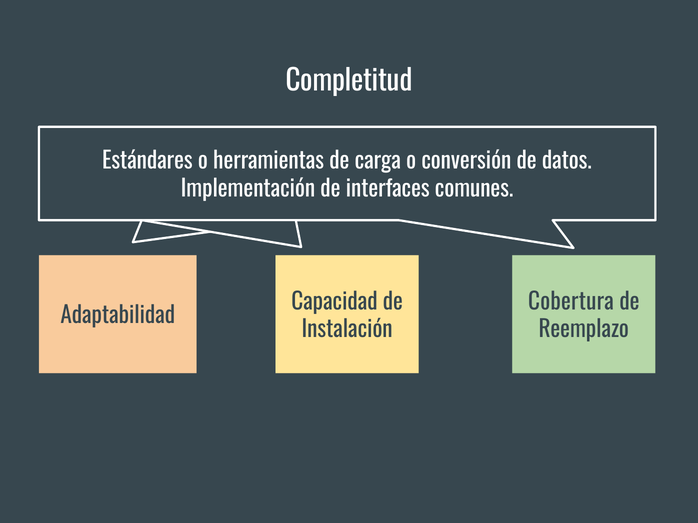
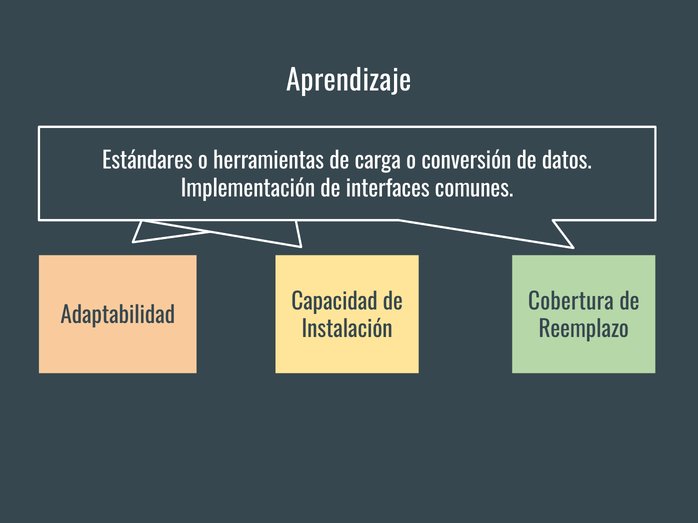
Completitud: Completitud -> Aprendizaje
